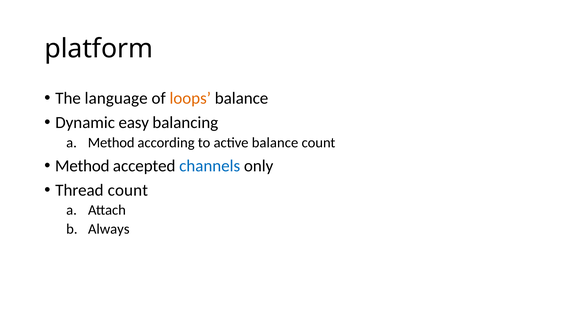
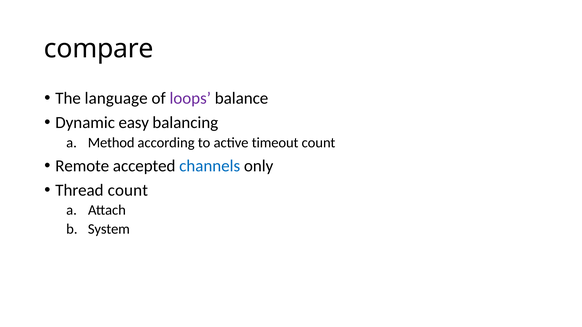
platform: platform -> compare
loops colour: orange -> purple
active balance: balance -> timeout
Method at (82, 166): Method -> Remote
Always: Always -> System
